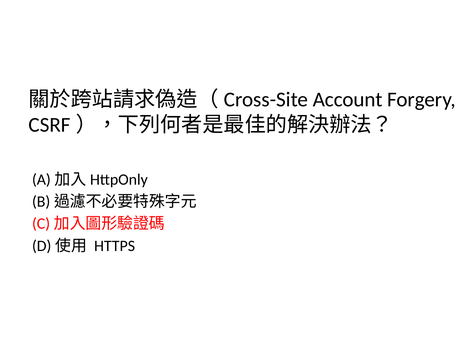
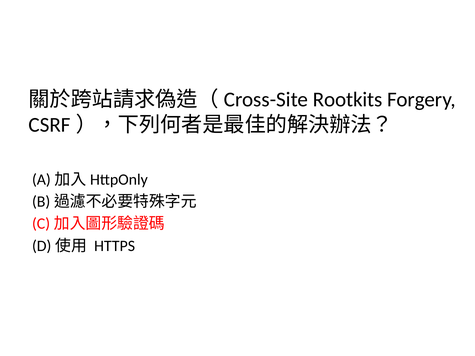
Account: Account -> Rootkits
